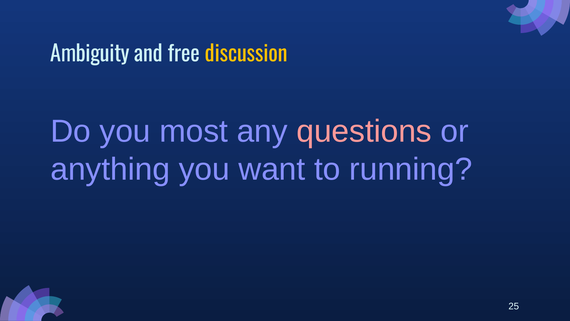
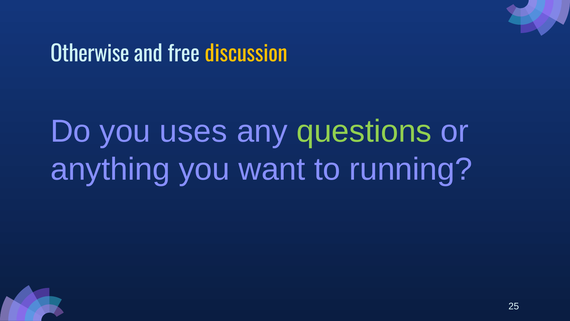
Ambiguity: Ambiguity -> Otherwise
most: most -> uses
questions colour: pink -> light green
